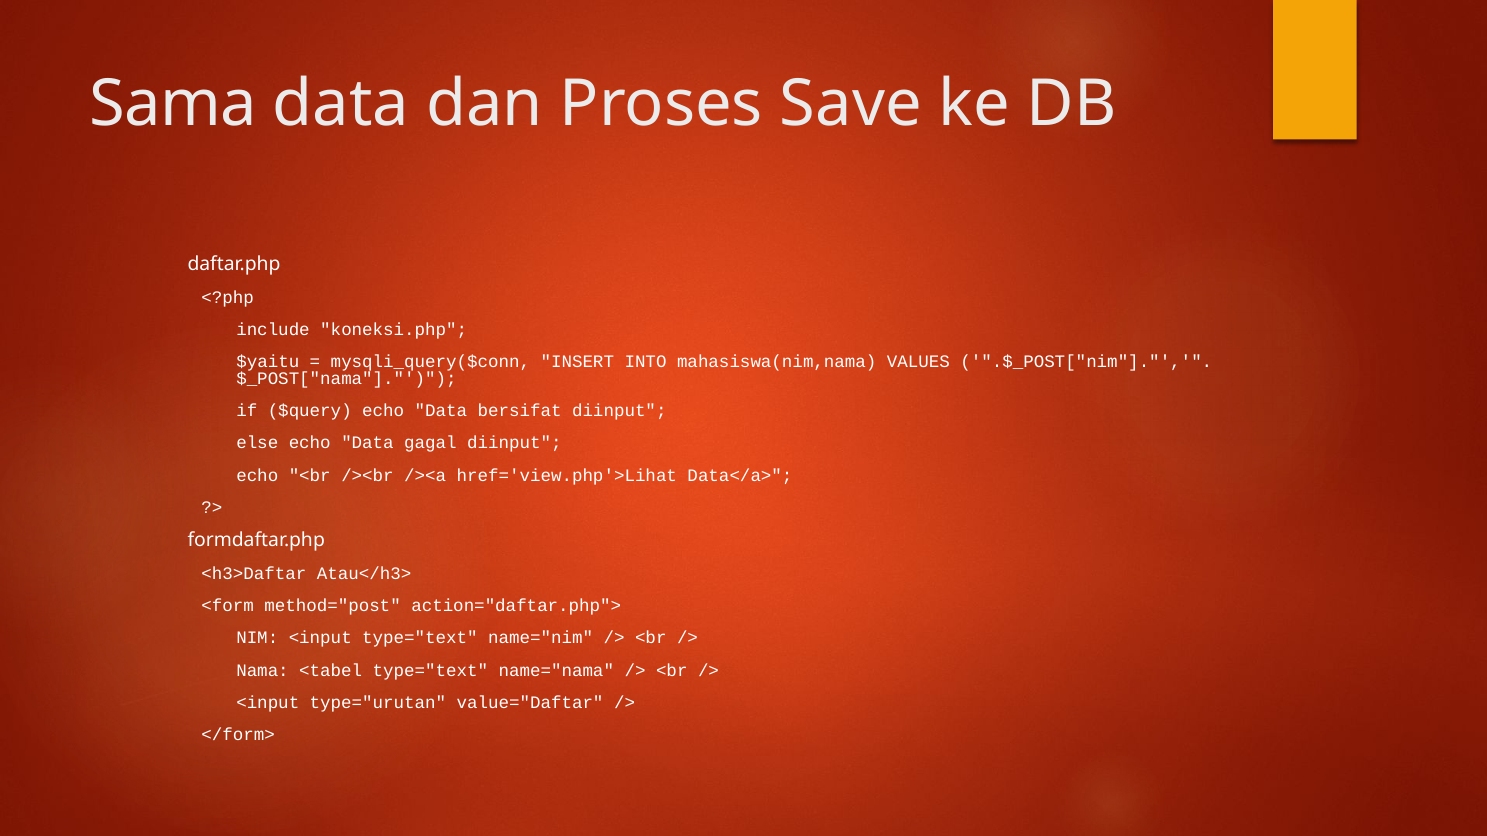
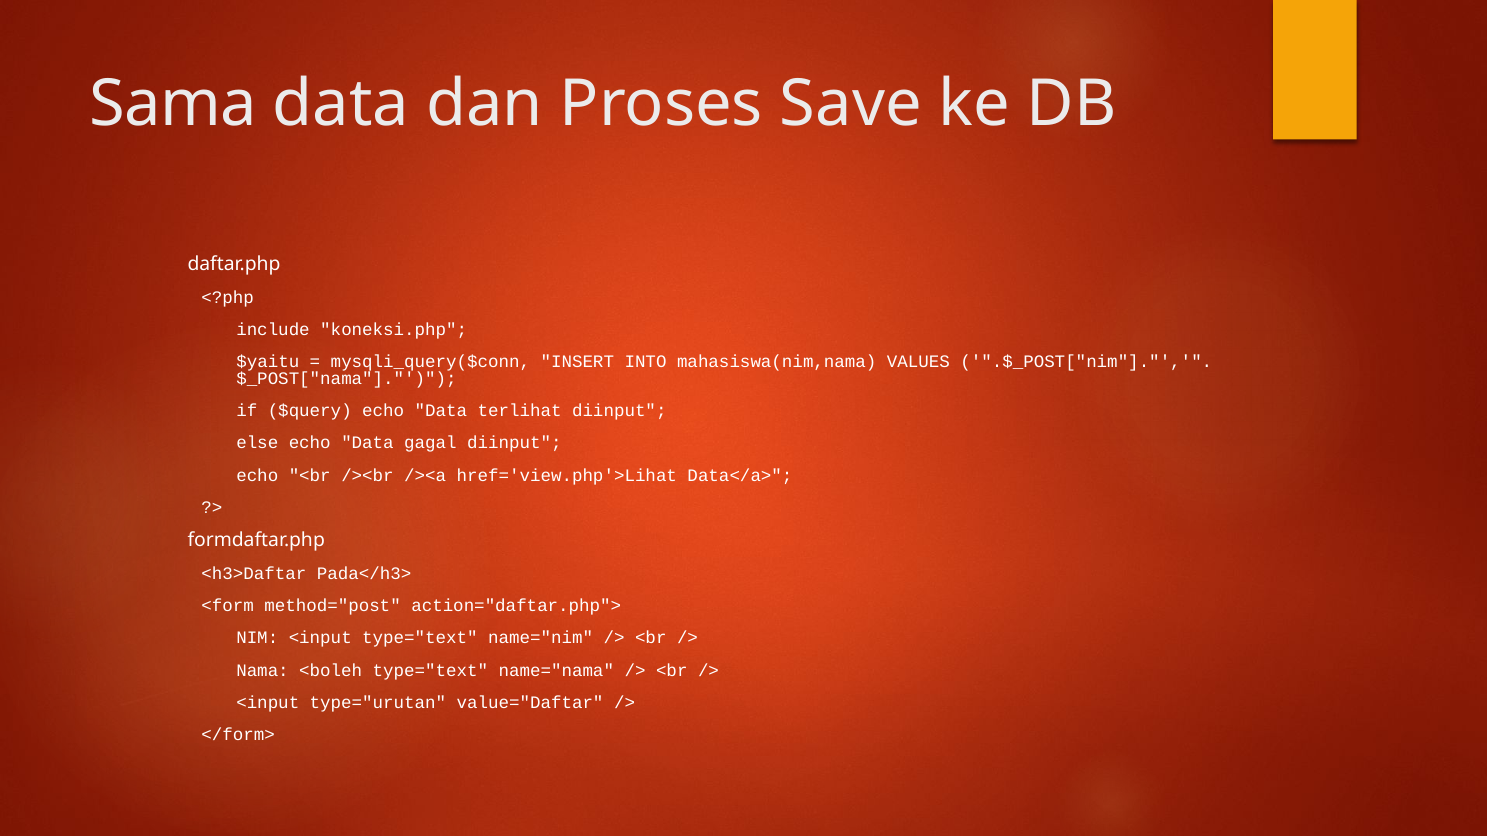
bersifat: bersifat -> terlihat
Atau</h3>: Atau</h3> -> Pada</h3>
<tabel: <tabel -> <boleh
